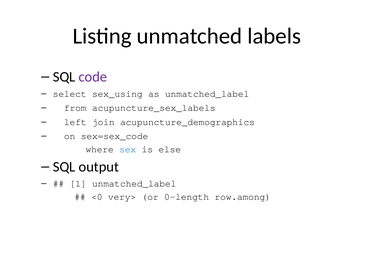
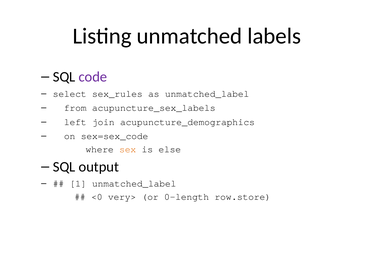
sex_using: sex_using -> sex_rules
sex colour: blue -> orange
row.among: row.among -> row.store
